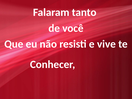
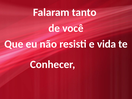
vive: vive -> vida
